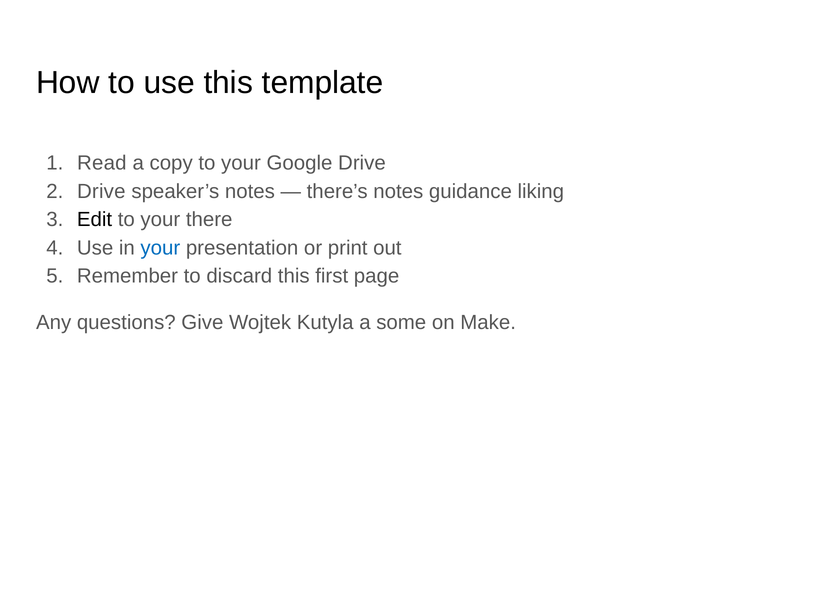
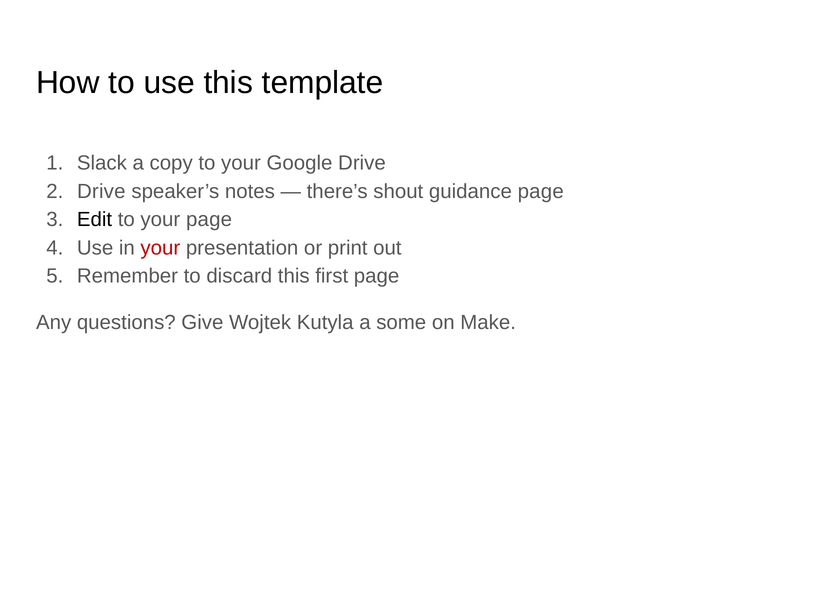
Read: Read -> Slack
there’s notes: notes -> shout
guidance liking: liking -> page
your there: there -> page
your at (160, 248) colour: blue -> red
